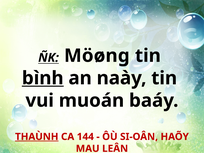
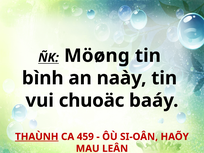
bình underline: present -> none
muoán: muoán -> chuoäc
144: 144 -> 459
